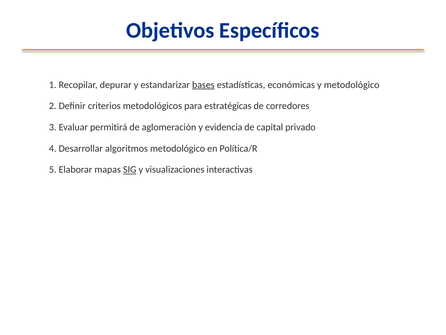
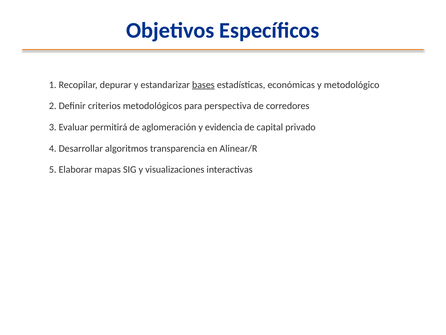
estratégicas: estratégicas -> perspectiva
algoritmos metodológico: metodológico -> transparencia
Política/R: Política/R -> Alinear/R
SIG underline: present -> none
